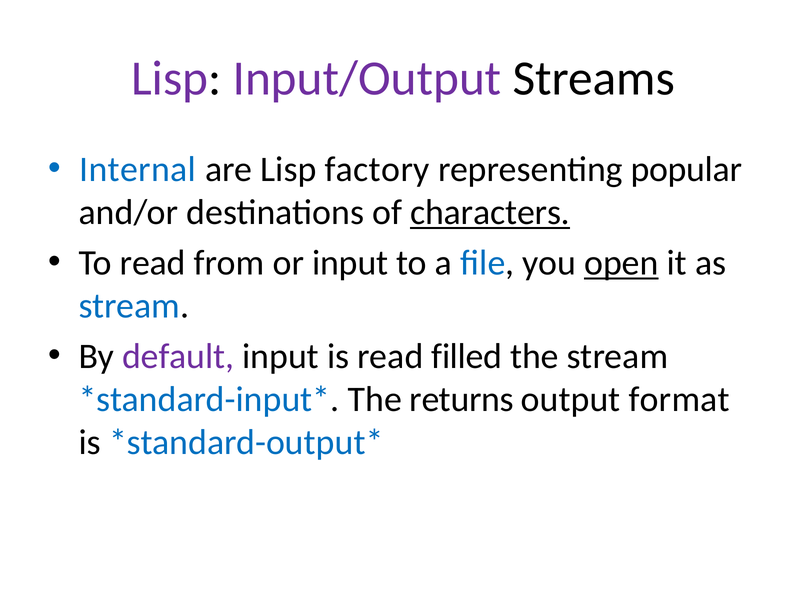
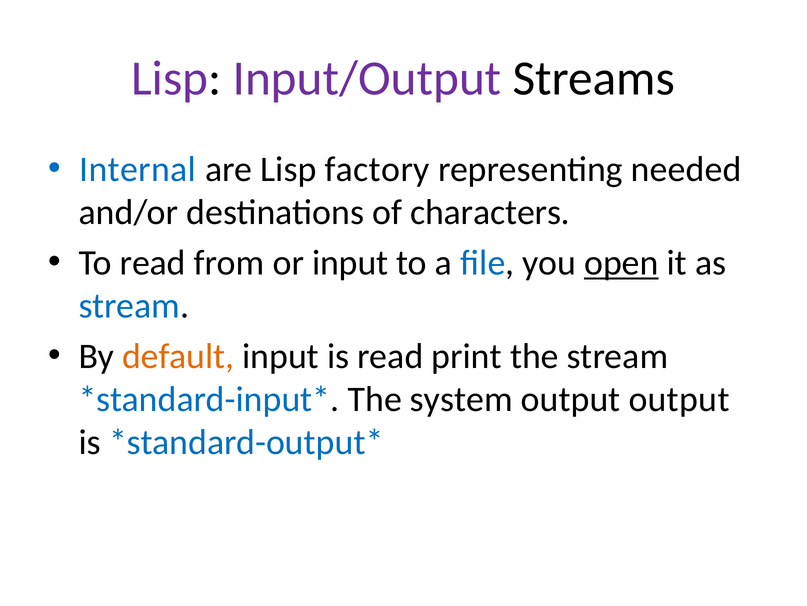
popular: popular -> needed
characters underline: present -> none
default colour: purple -> orange
filled: filled -> print
returns: returns -> system
output format: format -> output
